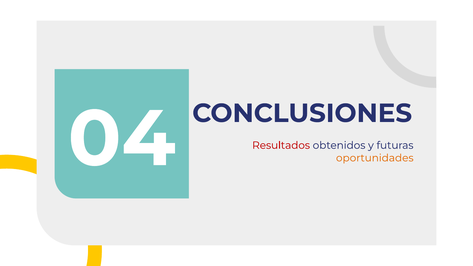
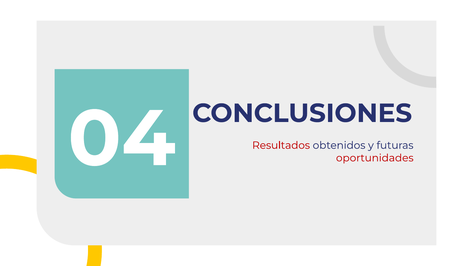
oportunidades colour: orange -> red
